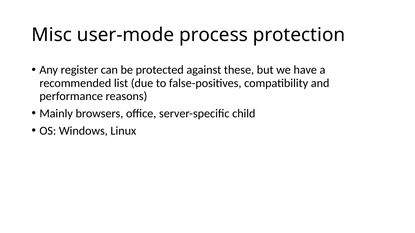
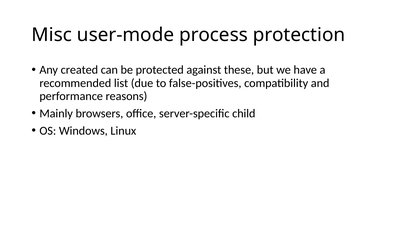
register: register -> created
